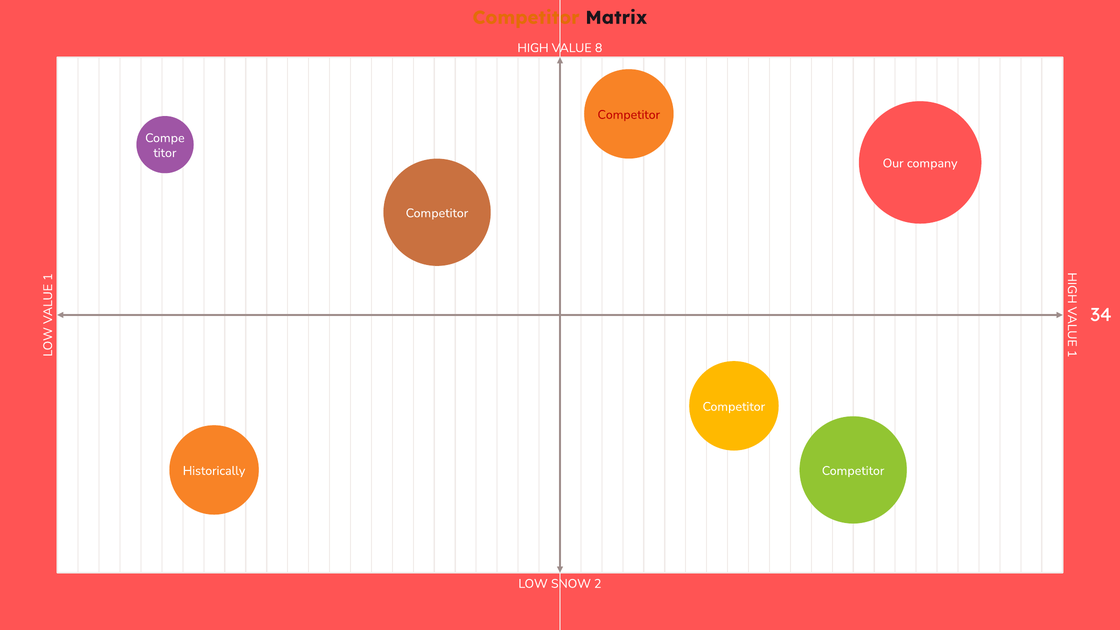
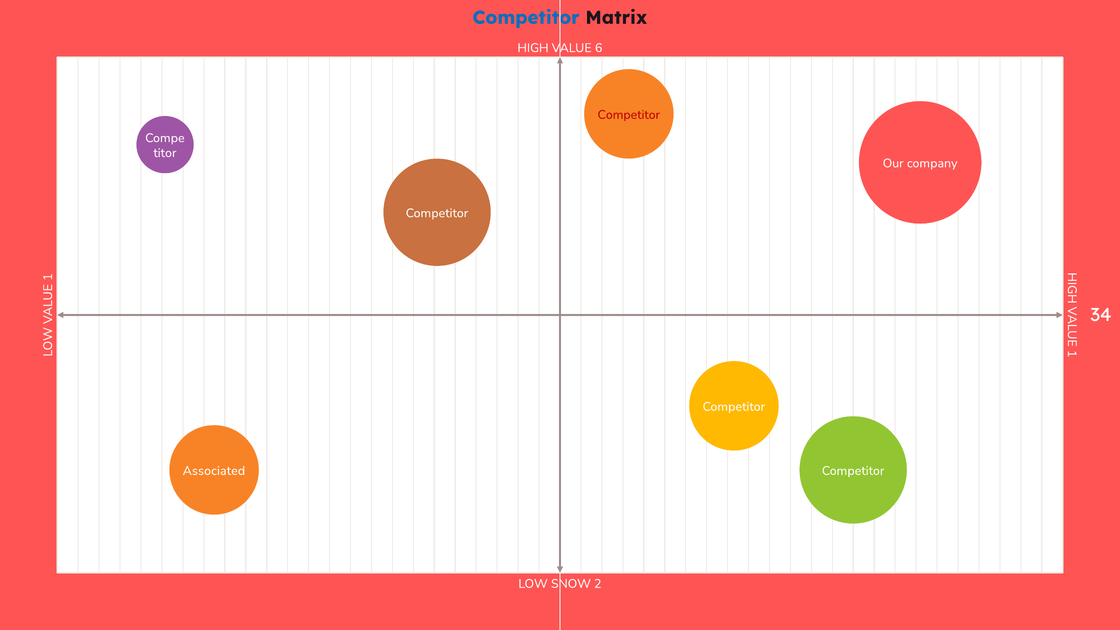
Competitor at (526, 18) colour: orange -> blue
8: 8 -> 6
Historically: Historically -> Associated
